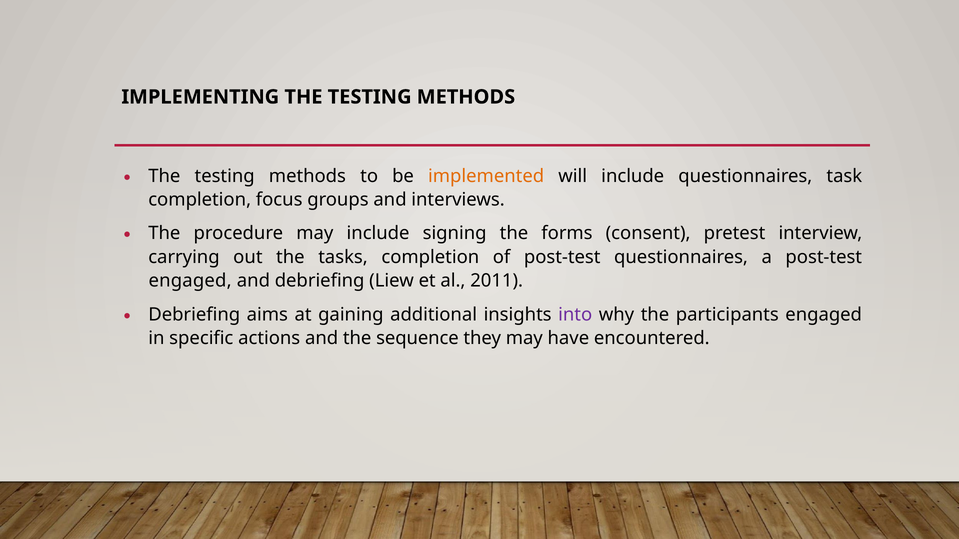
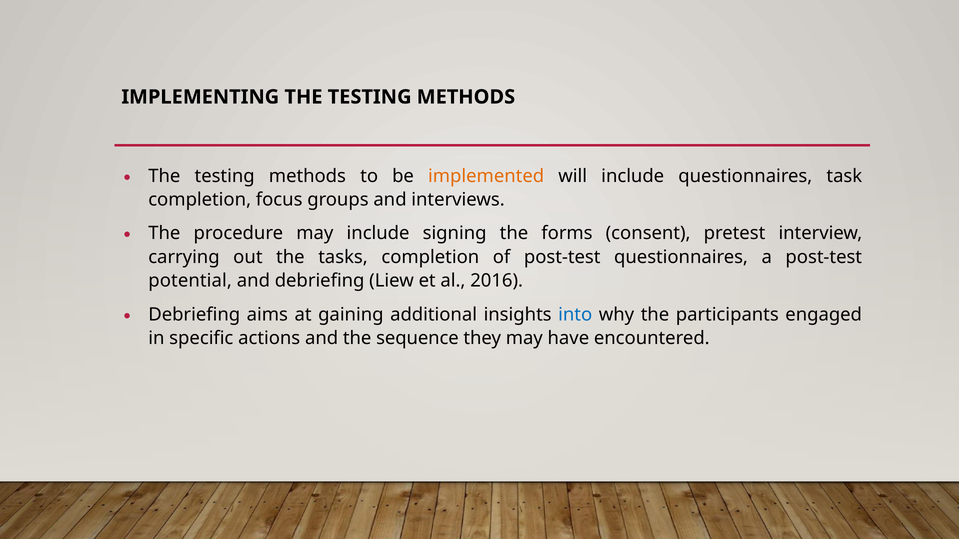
engaged at (190, 281): engaged -> potential
2011: 2011 -> 2016
into colour: purple -> blue
